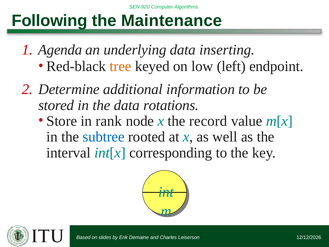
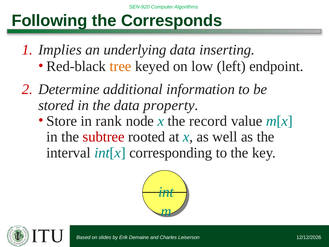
Maintenance: Maintenance -> Corresponds
Agenda: Agenda -> Implies
rotations: rotations -> property
subtree colour: blue -> red
